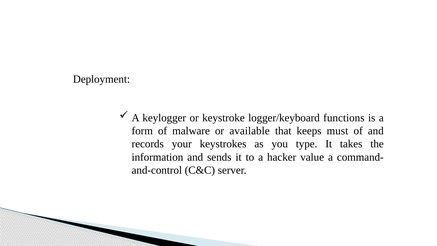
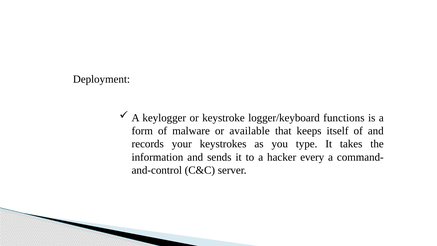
must: must -> itself
value: value -> every
